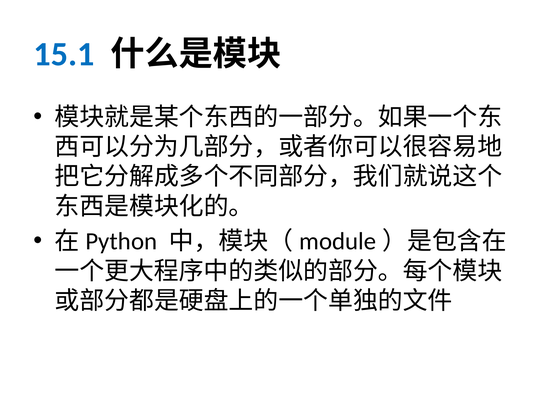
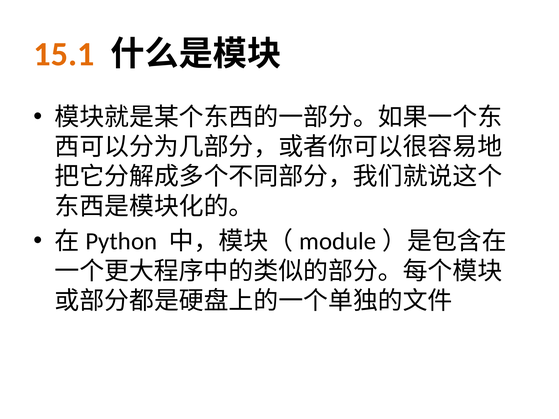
15.1 colour: blue -> orange
